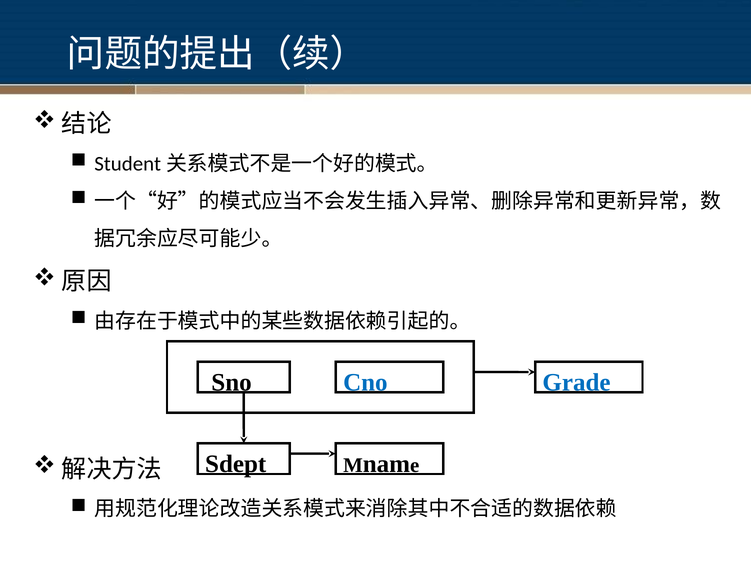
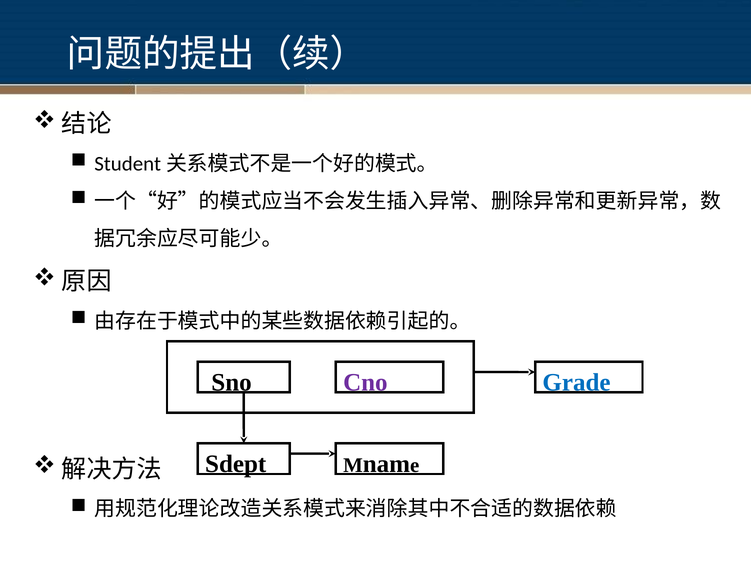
Cno colour: blue -> purple
